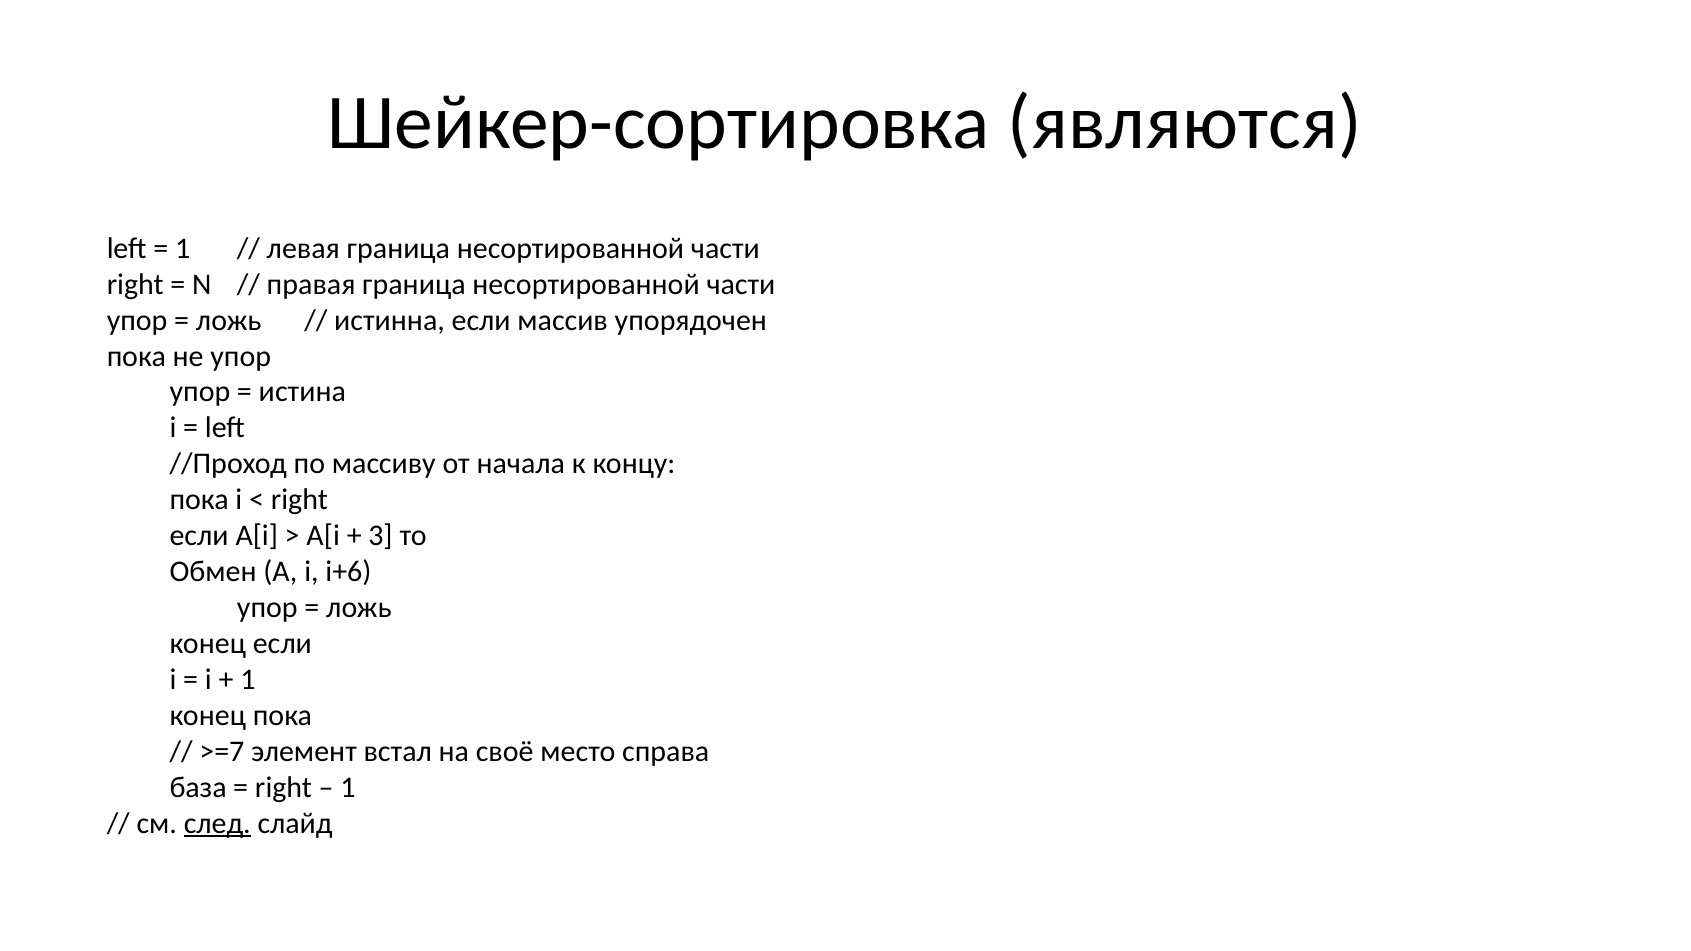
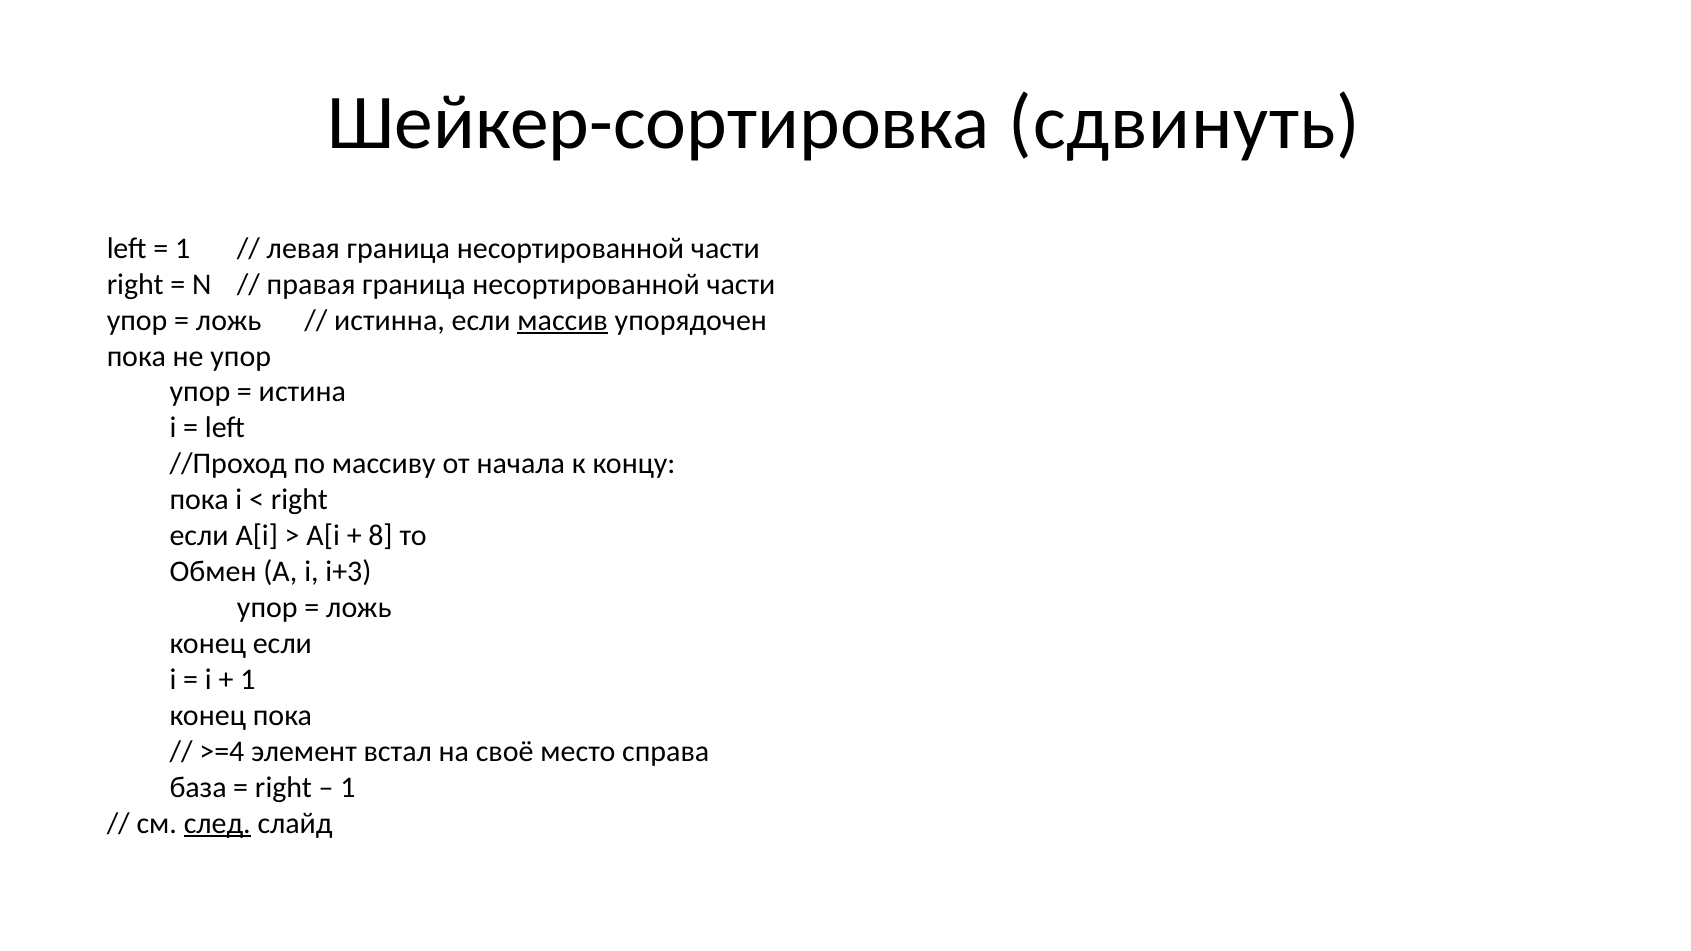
являются: являются -> сдвинуть
массив underline: none -> present
3: 3 -> 8
i+6: i+6 -> i+3
>=7: >=7 -> >=4
